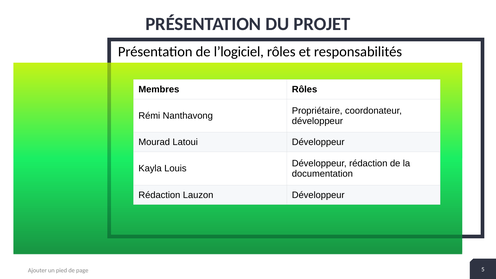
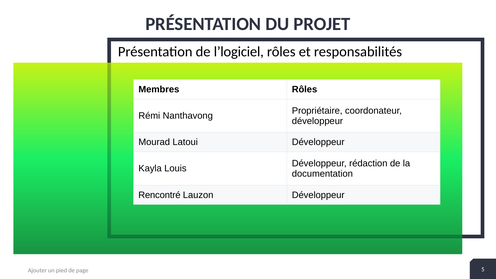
Rédaction at (159, 195): Rédaction -> Rencontré
